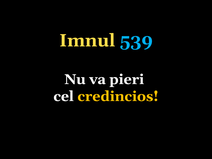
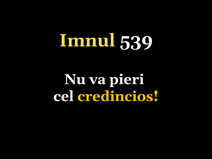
539 colour: light blue -> white
